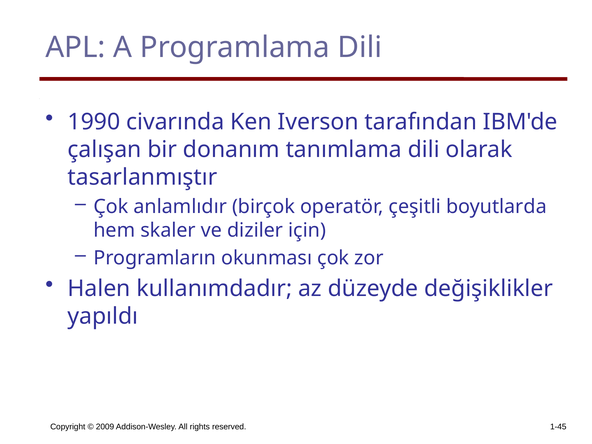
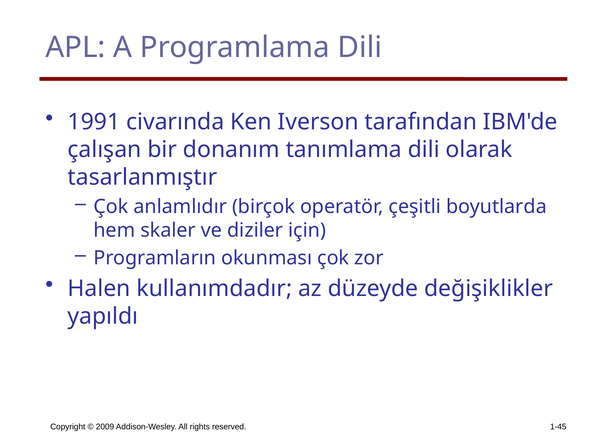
1990: 1990 -> 1991
